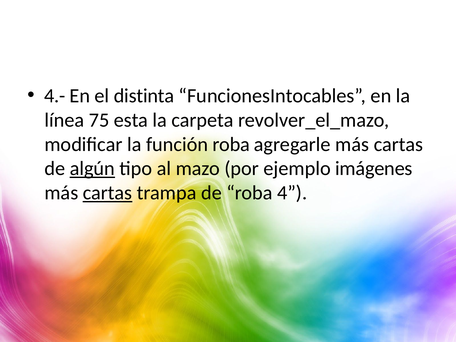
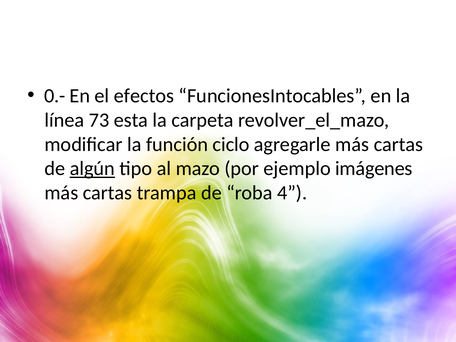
4.-: 4.- -> 0.-
distinta: distinta -> efectos
75: 75 -> 73
función roba: roba -> ciclo
cartas at (108, 193) underline: present -> none
